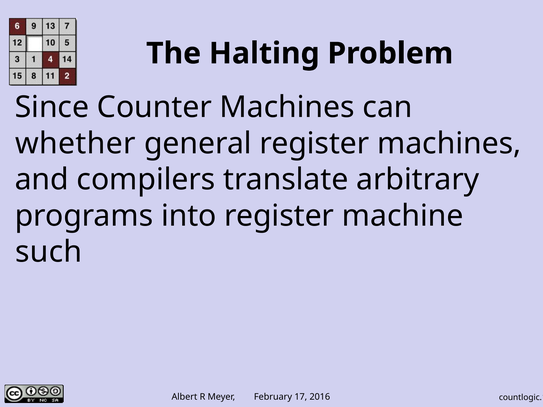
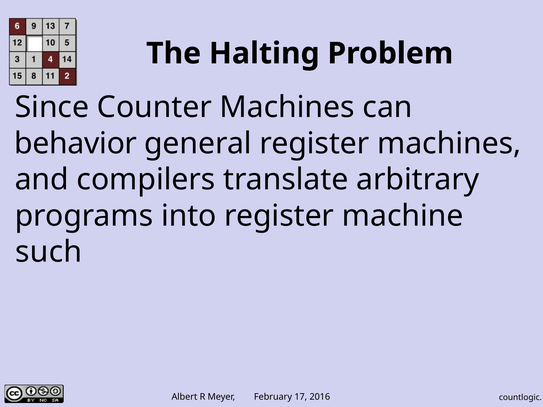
whether: whether -> behavior
